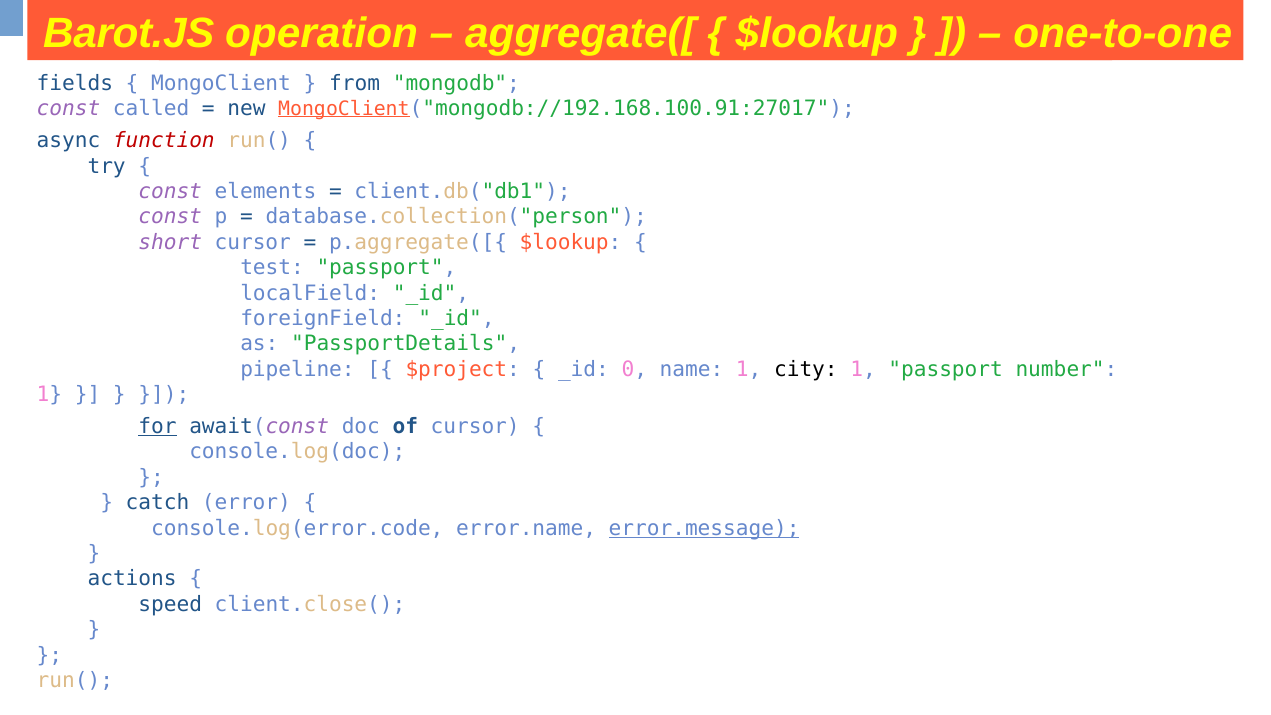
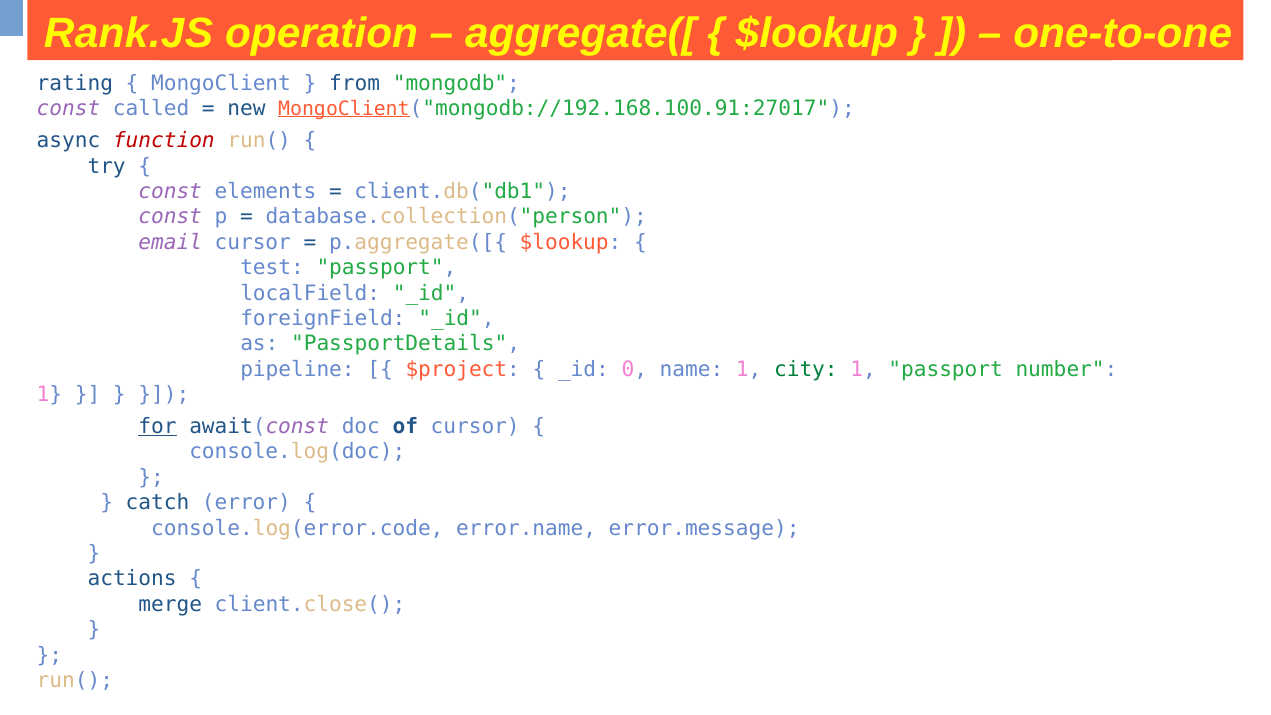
Barot.JS: Barot.JS -> Rank.JS
fields: fields -> rating
short: short -> email
city colour: black -> green
error.message underline: present -> none
speed: speed -> merge
